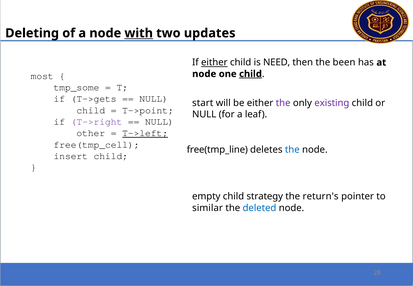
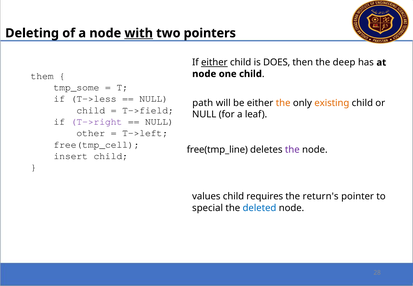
updates: updates -> pointers
NEED: NEED -> DOES
been: been -> deep
most: most -> them
child at (250, 74) underline: present -> none
T->gets: T->gets -> T->less
start: start -> path
the at (283, 103) colour: purple -> orange
existing colour: purple -> orange
T->point: T->point -> T->field
T->left underline: present -> none
the at (292, 149) colour: blue -> purple
empty: empty -> values
strategy: strategy -> requires
similar: similar -> special
